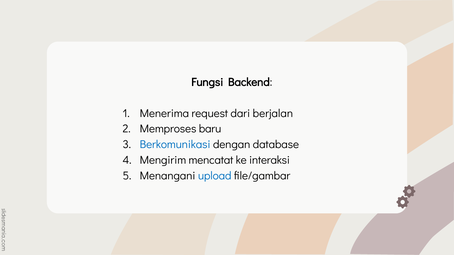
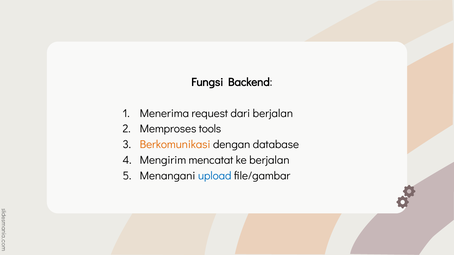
baru: baru -> tools
Berkomunikasi colour: blue -> orange
ke interaksi: interaksi -> berjalan
